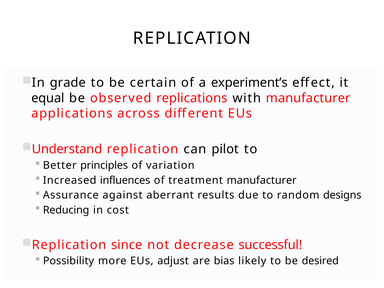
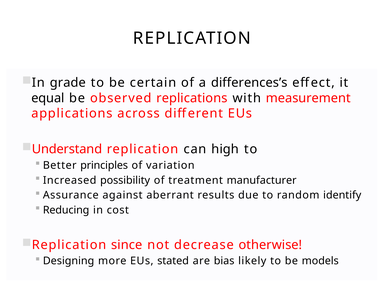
experiment’s: experiment’s -> differences’s
with manufacturer: manufacturer -> measurement
pilot: pilot -> high
influences: influences -> possibility
designs: designs -> identify
successful: successful -> otherwise
Possibility: Possibility -> Designing
adjust: adjust -> stated
desired: desired -> models
